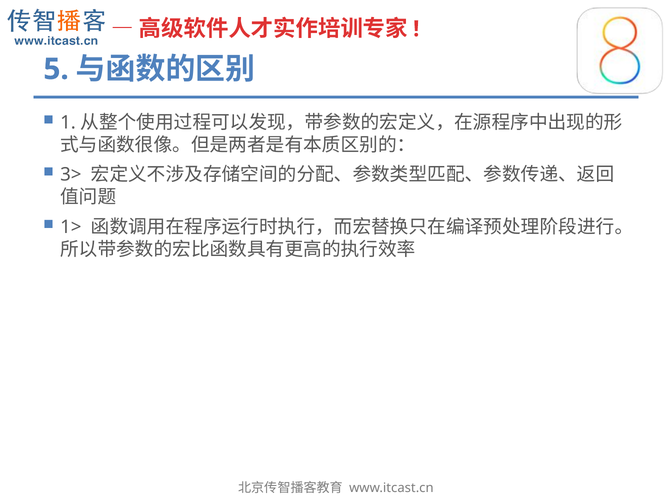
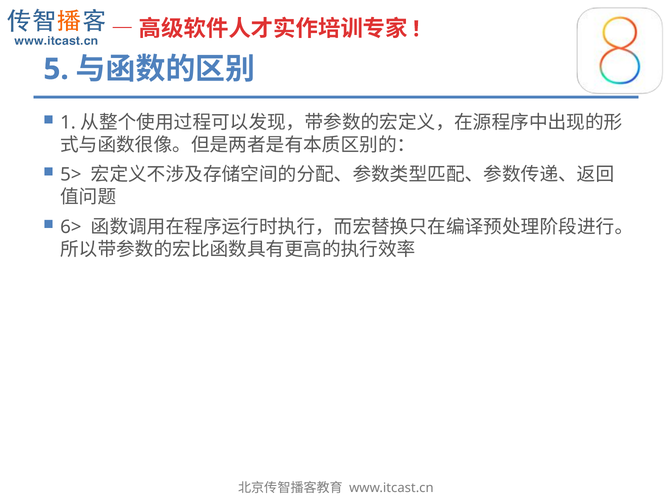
3>: 3> -> 5>
1>: 1> -> 6>
